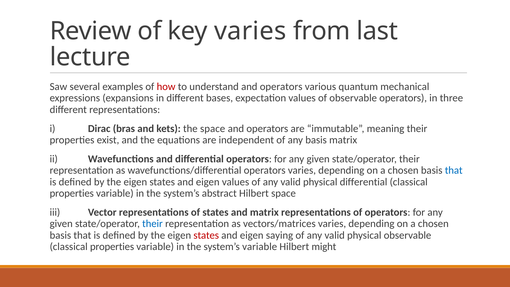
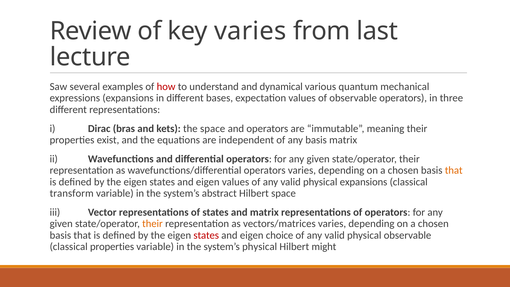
understand and operators: operators -> dynamical
that at (454, 170) colour: blue -> orange
physical differential: differential -> expansions
properties at (72, 193): properties -> transform
their at (152, 224) colour: blue -> orange
saying: saying -> choice
system’s variable: variable -> physical
